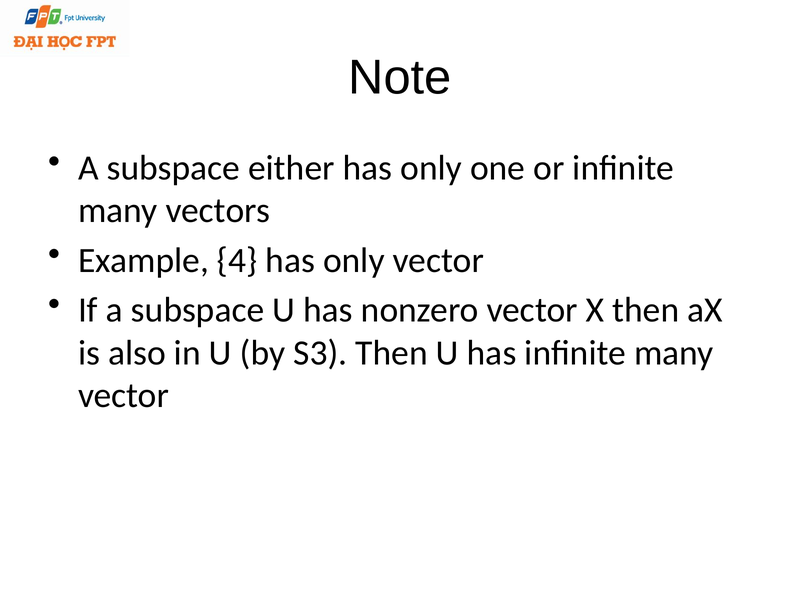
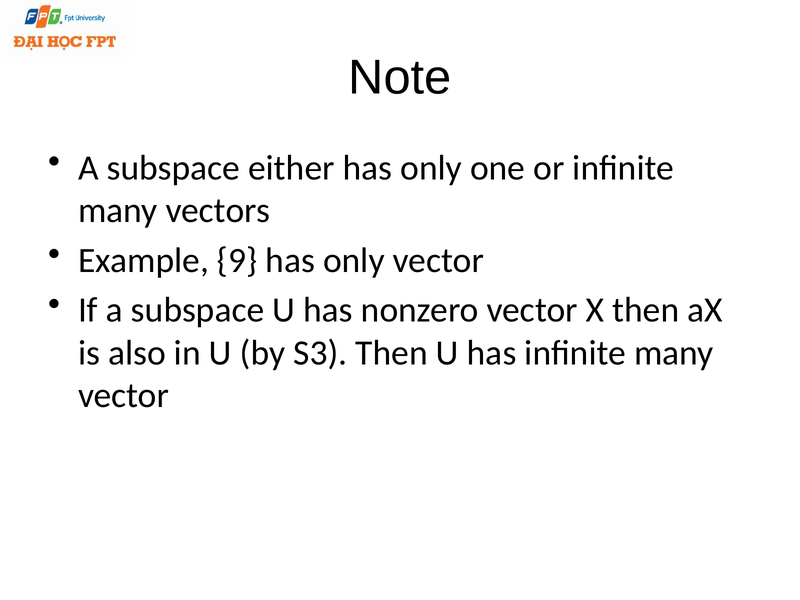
4: 4 -> 9
